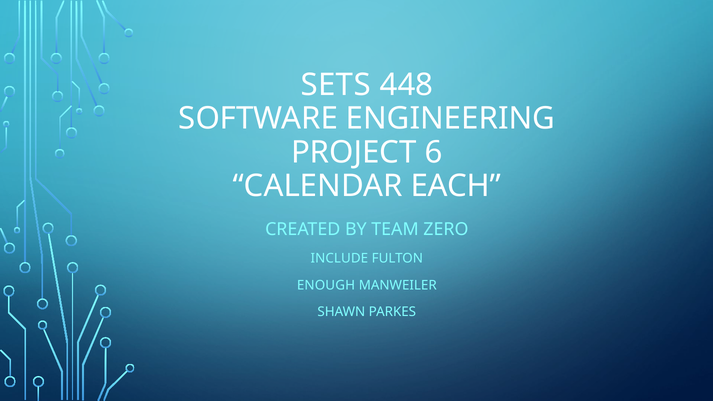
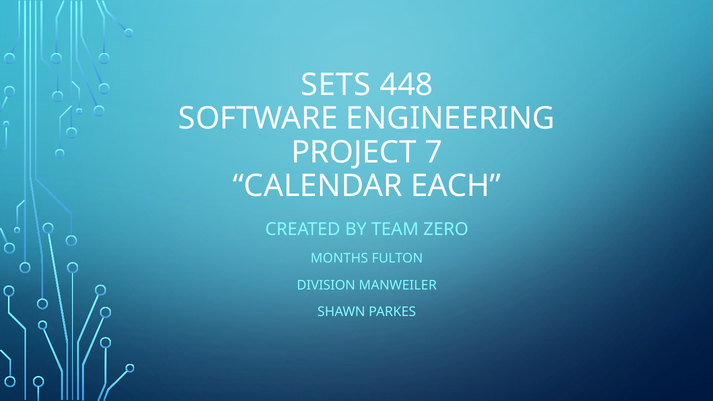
6: 6 -> 7
INCLUDE: INCLUDE -> MONTHS
ENOUGH: ENOUGH -> DIVISION
